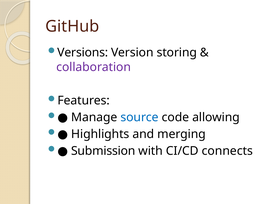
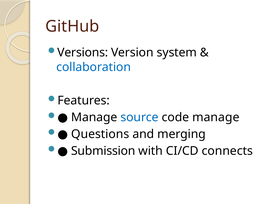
storing: storing -> system
collaboration colour: purple -> blue
code allowing: allowing -> manage
Highlights: Highlights -> Questions
